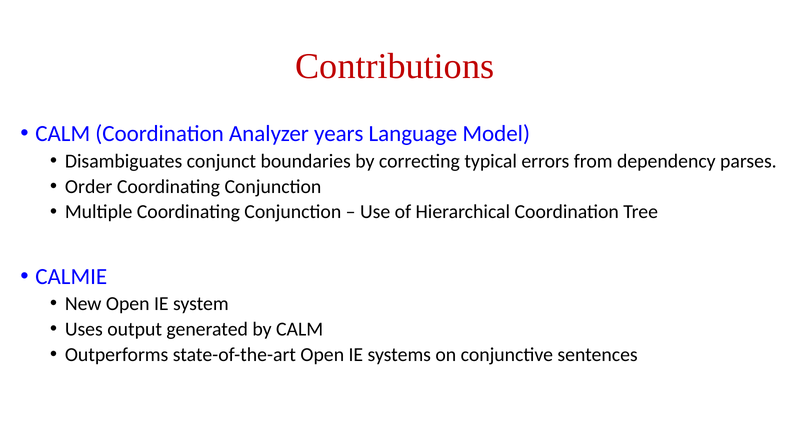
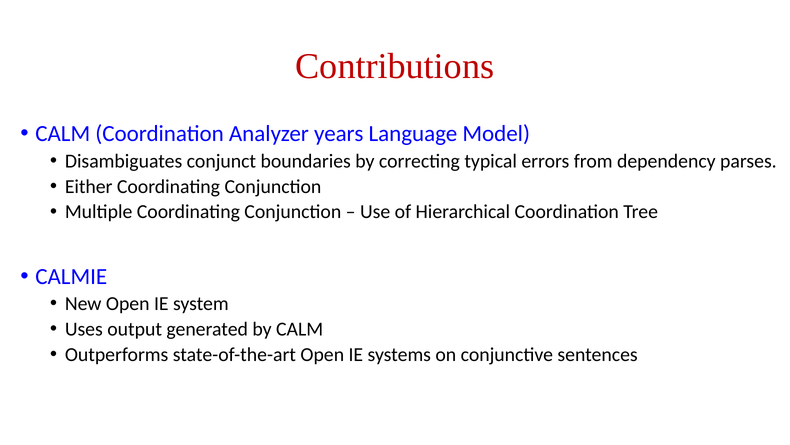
Order: Order -> Either
